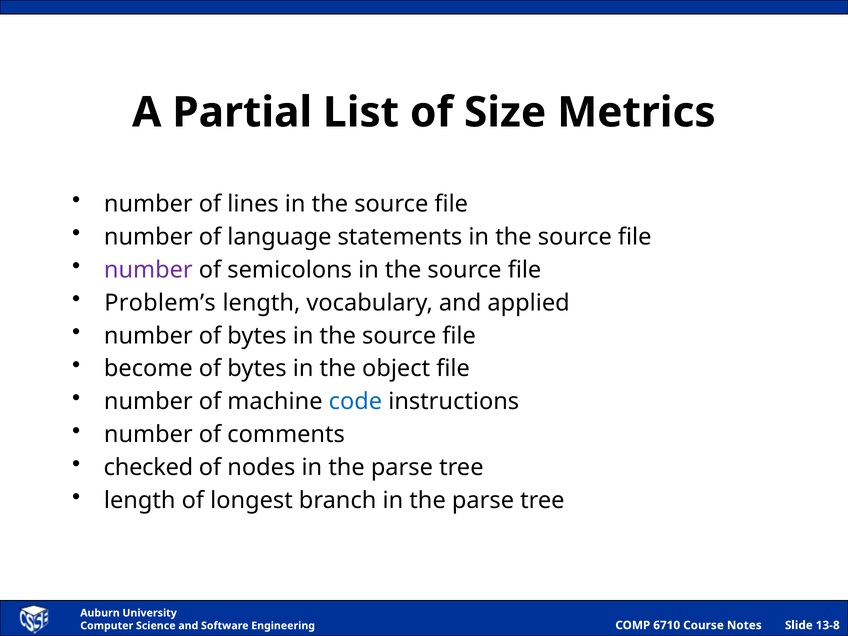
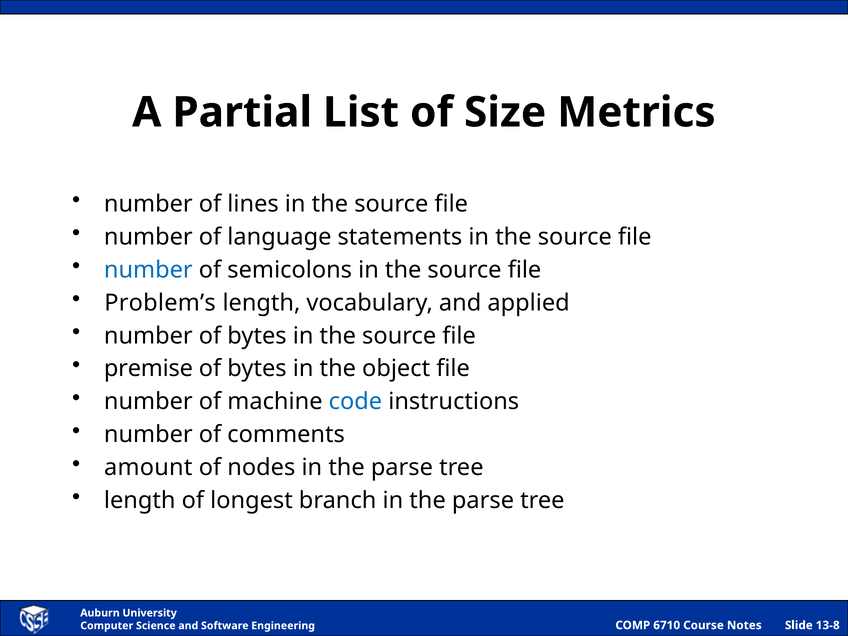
number at (148, 270) colour: purple -> blue
become: become -> premise
checked: checked -> amount
